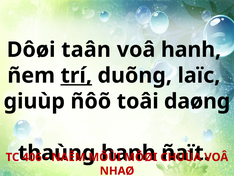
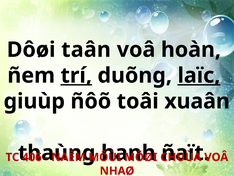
voâ hanh: hanh -> hoàn
laïc underline: none -> present
daøng: daøng -> xuaân
